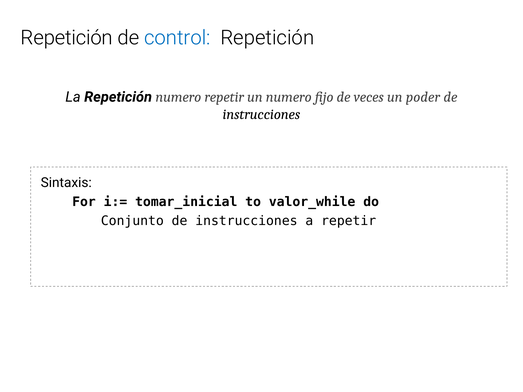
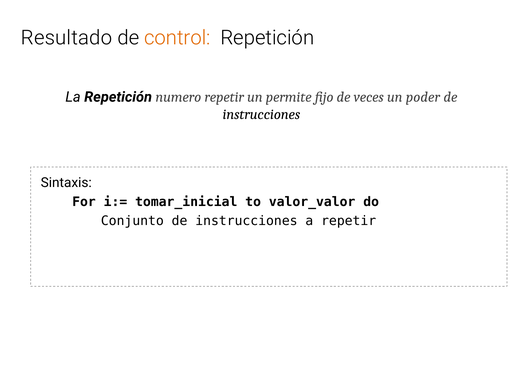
Repetición at (67, 38): Repetición -> Resultado
control colour: blue -> orange
un numero: numero -> permite
valor_while: valor_while -> valor_valor
